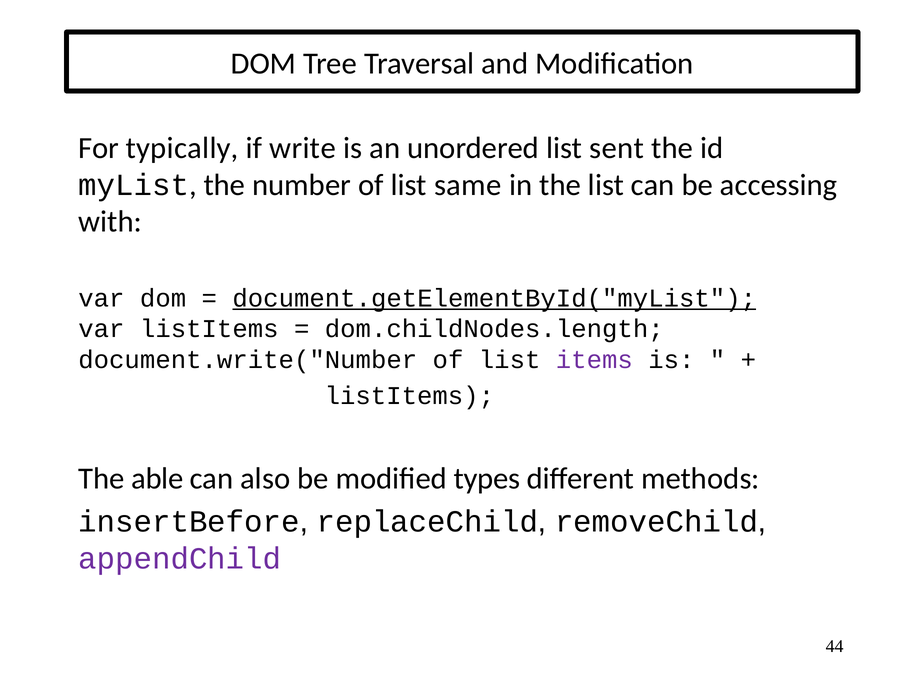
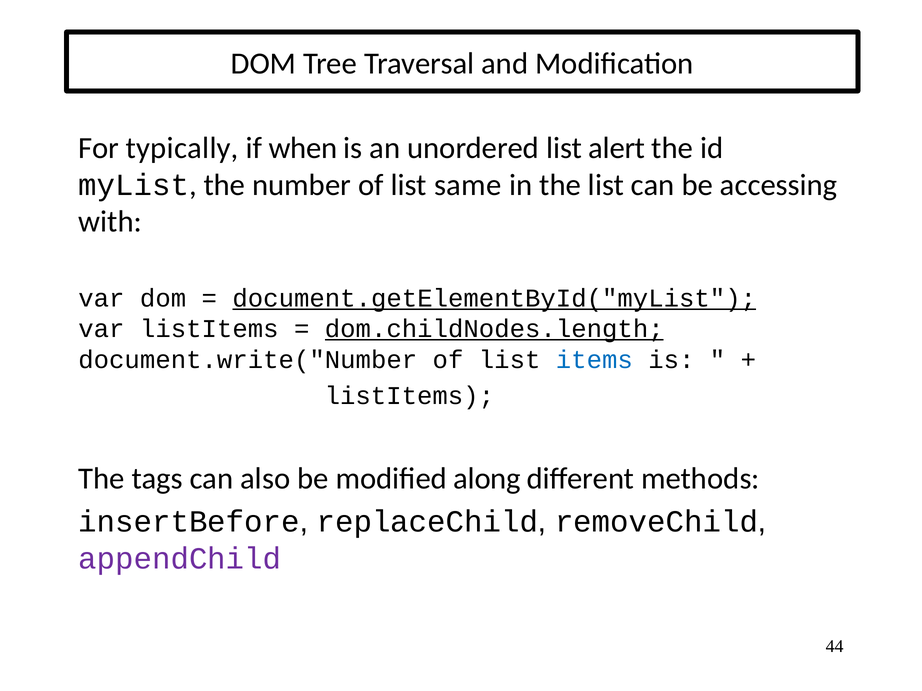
write: write -> when
sent: sent -> alert
dom.childNodes.length underline: none -> present
items colour: purple -> blue
able: able -> tags
types: types -> along
